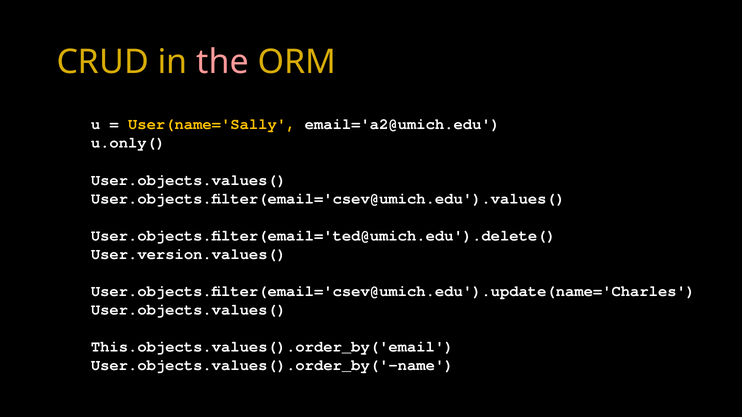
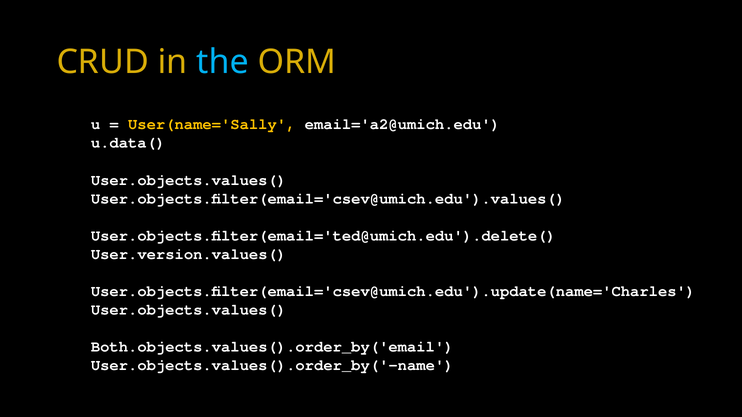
the colour: pink -> light blue
u.only(: u.only( -> u.data(
This.objects.values().order_by('email: This.objects.values().order_by('email -> Both.objects.values().order_by('email
